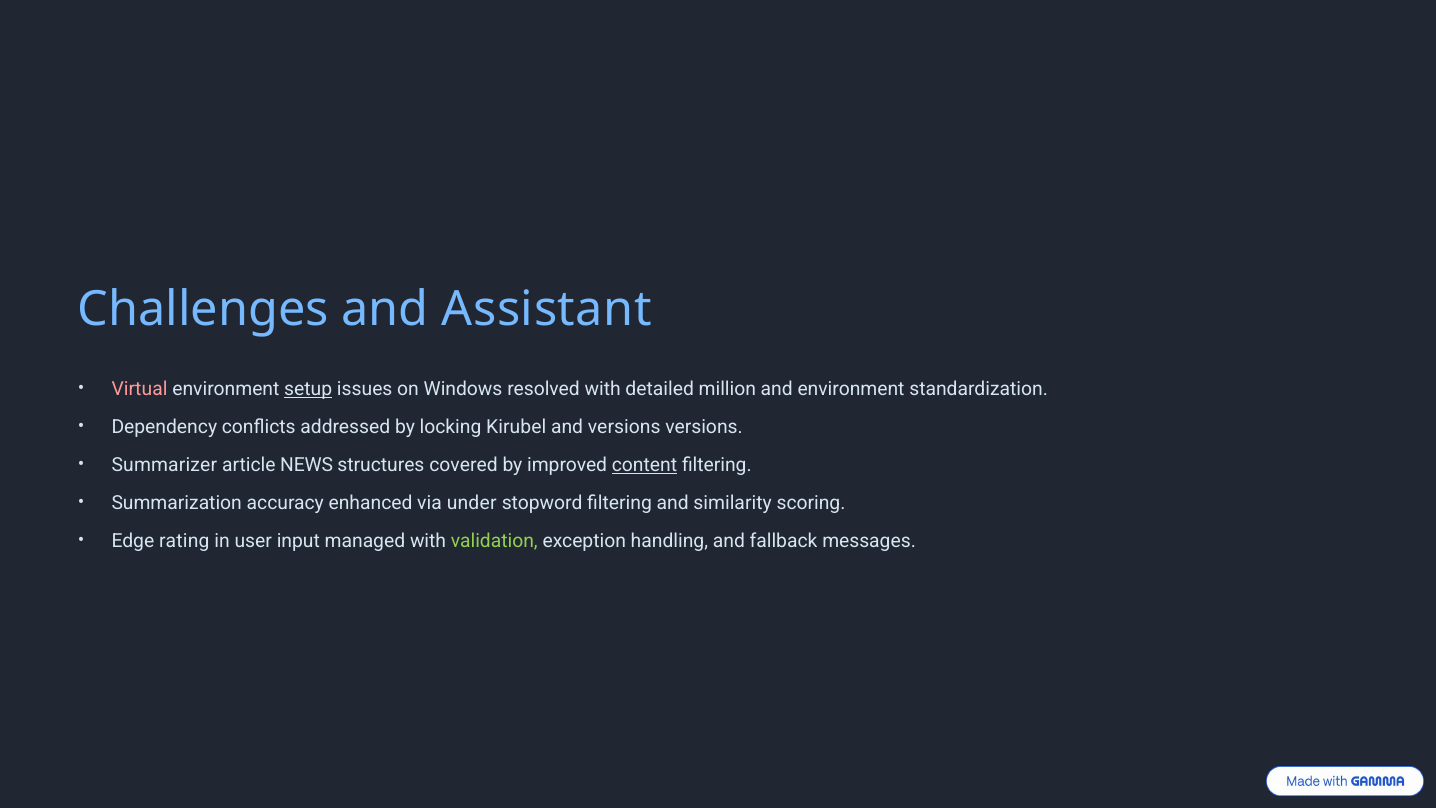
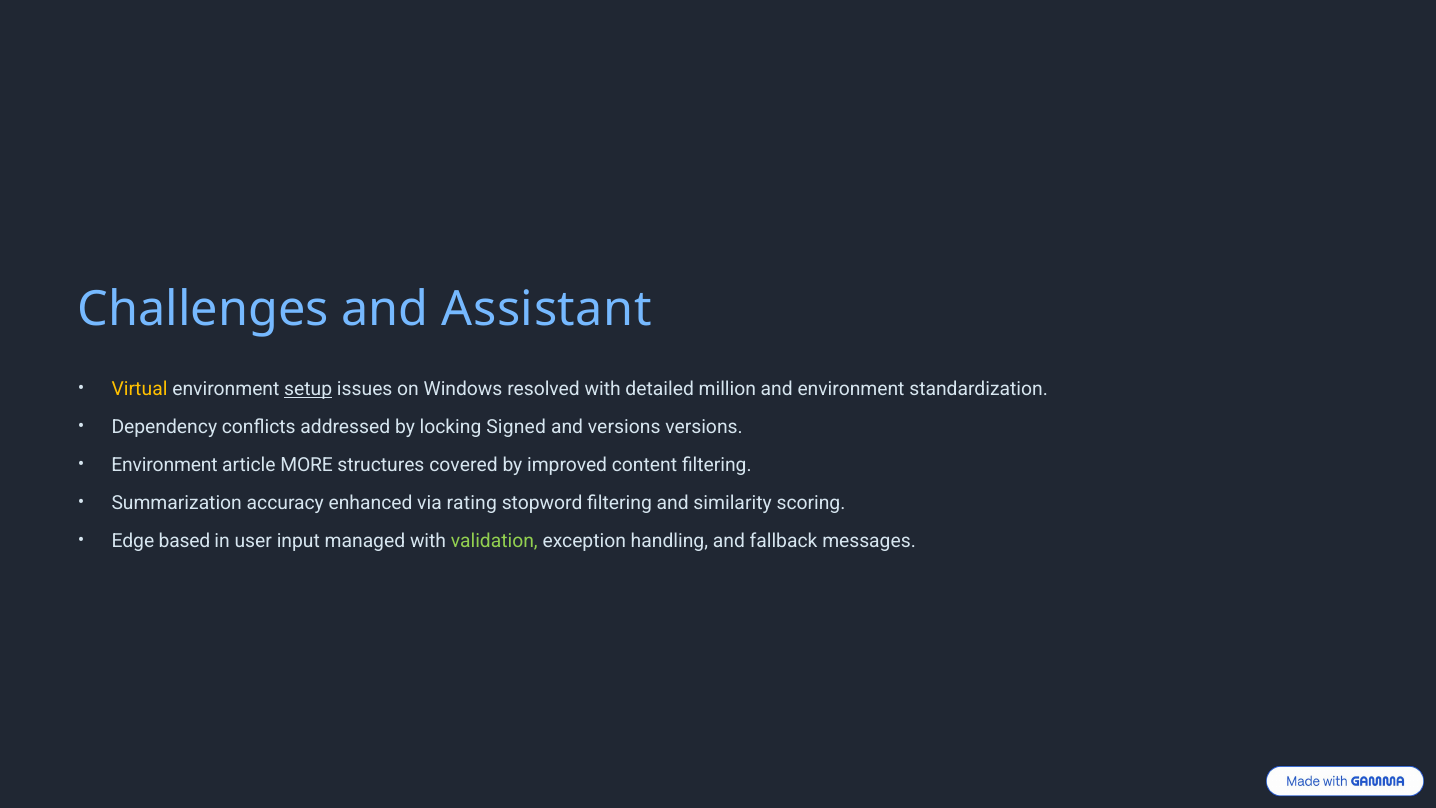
Virtual colour: pink -> yellow
Kirubel: Kirubel -> Signed
Summarizer at (164, 465): Summarizer -> Environment
NEWS: NEWS -> MORE
content underline: present -> none
under: under -> rating
rating: rating -> based
